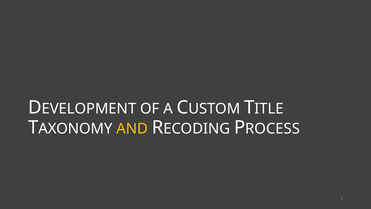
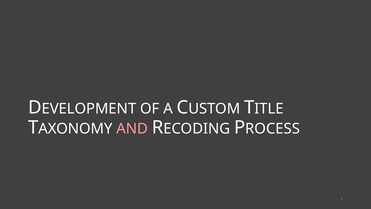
AND colour: yellow -> pink
